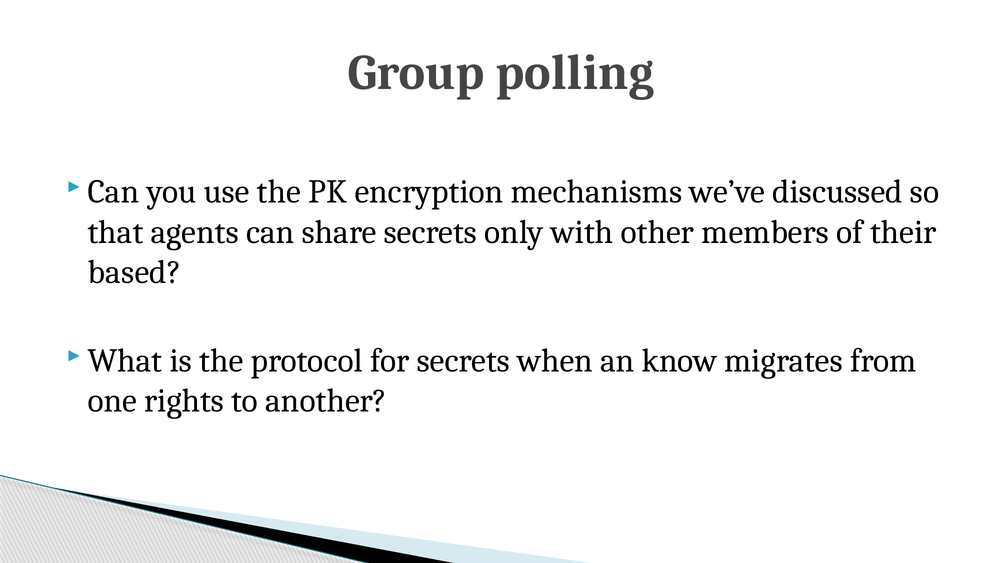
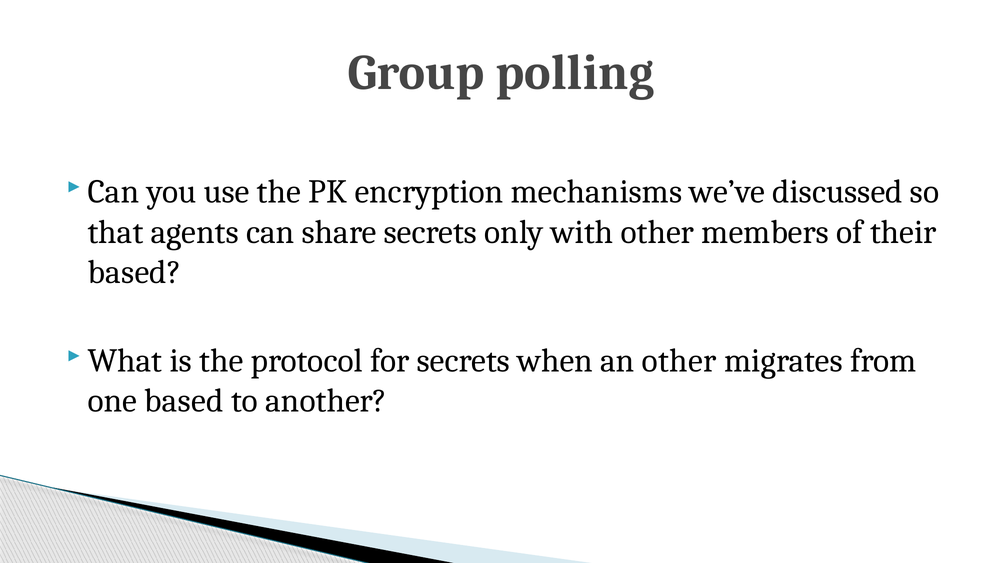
an know: know -> other
one rights: rights -> based
